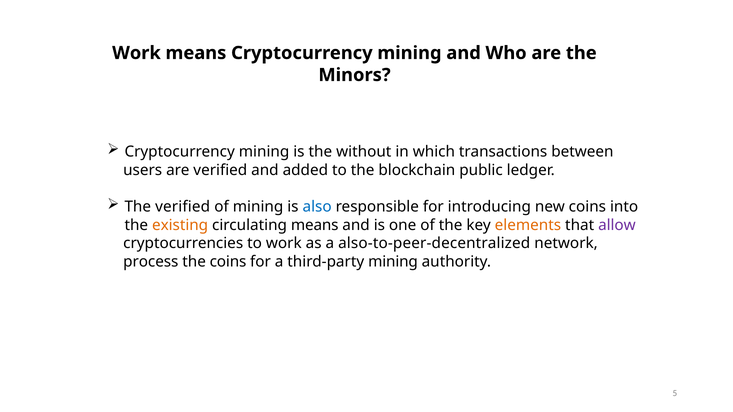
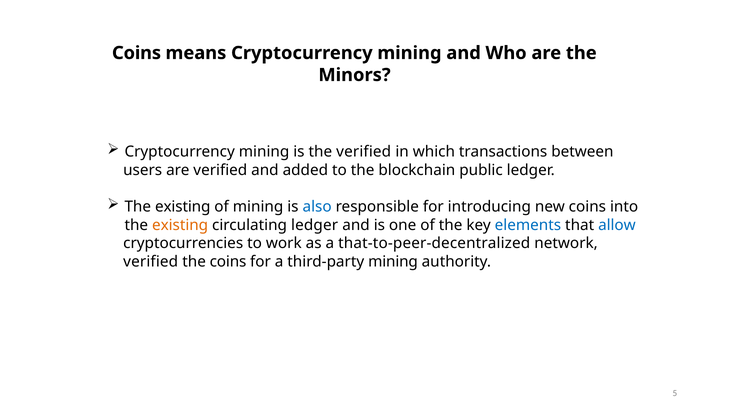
Work at (136, 53): Work -> Coins
the without: without -> verified
verified at (183, 207): verified -> existing
circulating means: means -> ledger
elements colour: orange -> blue
allow colour: purple -> blue
also-to-peer-decentralized: also-to-peer-decentralized -> that-to-peer-decentralized
process at (151, 262): process -> verified
